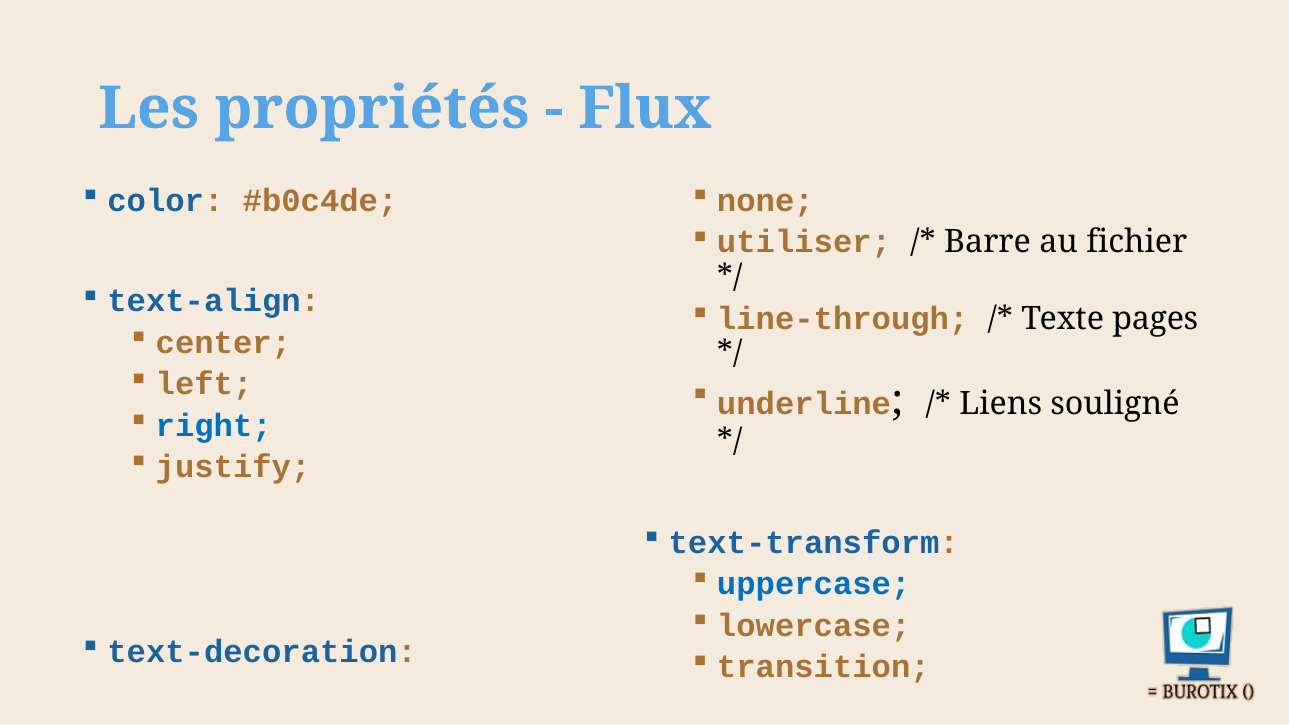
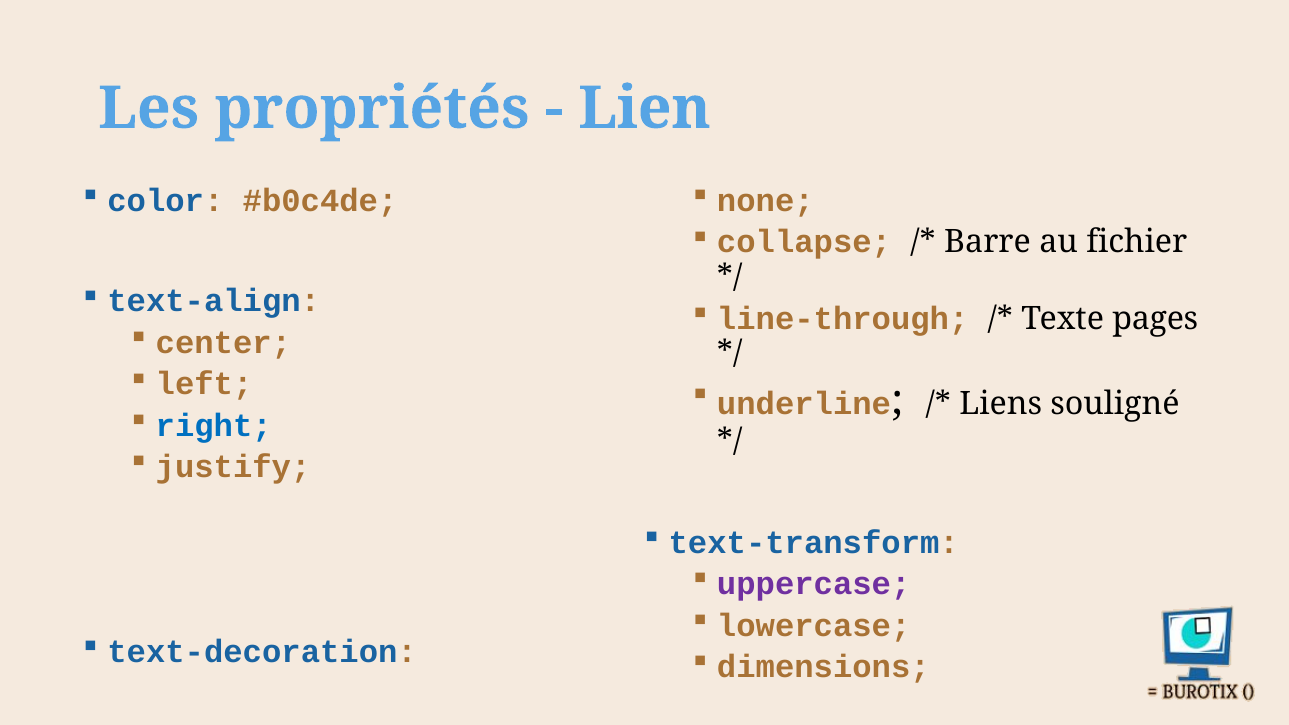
Flux: Flux -> Lien
utiliser: utiliser -> collapse
uppercase colour: blue -> purple
transition: transition -> dimensions
